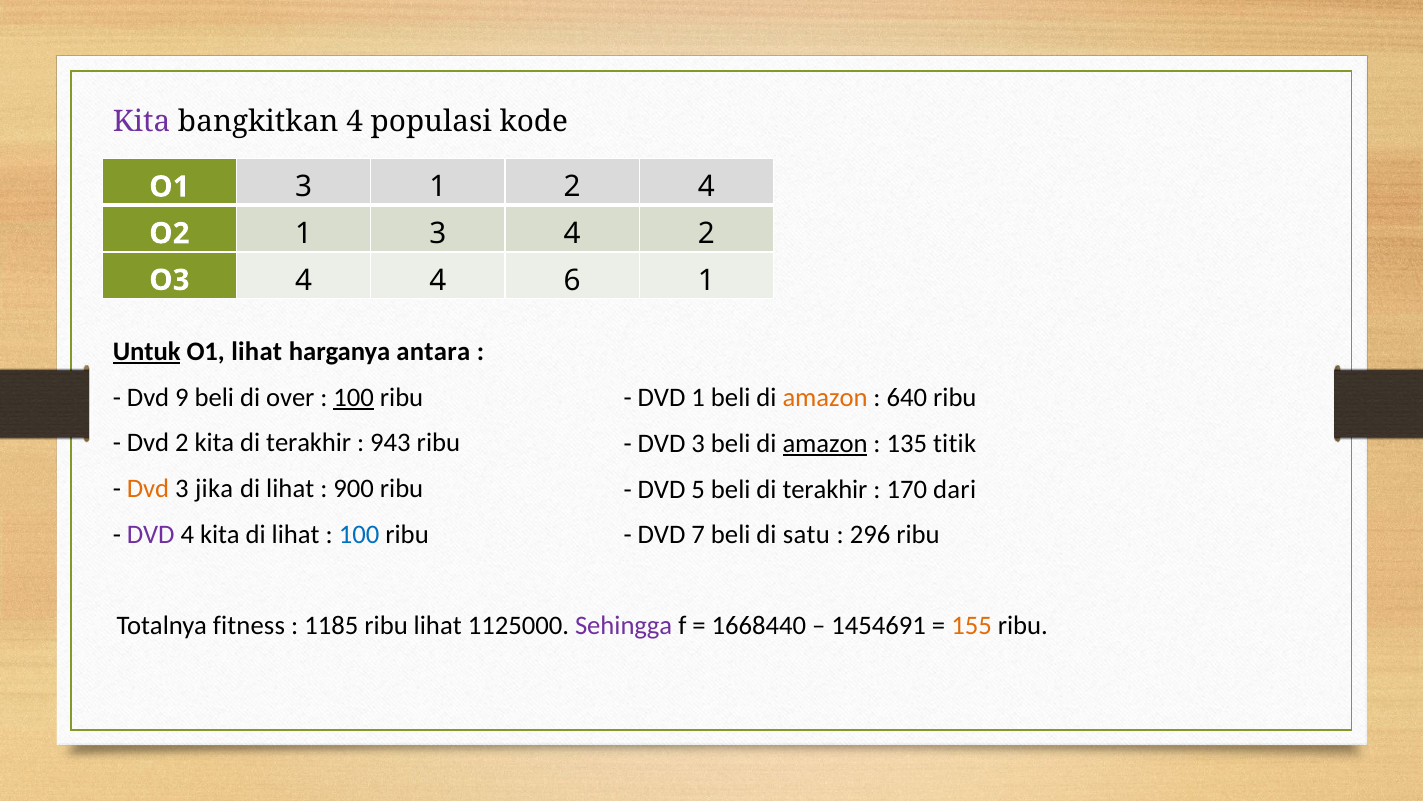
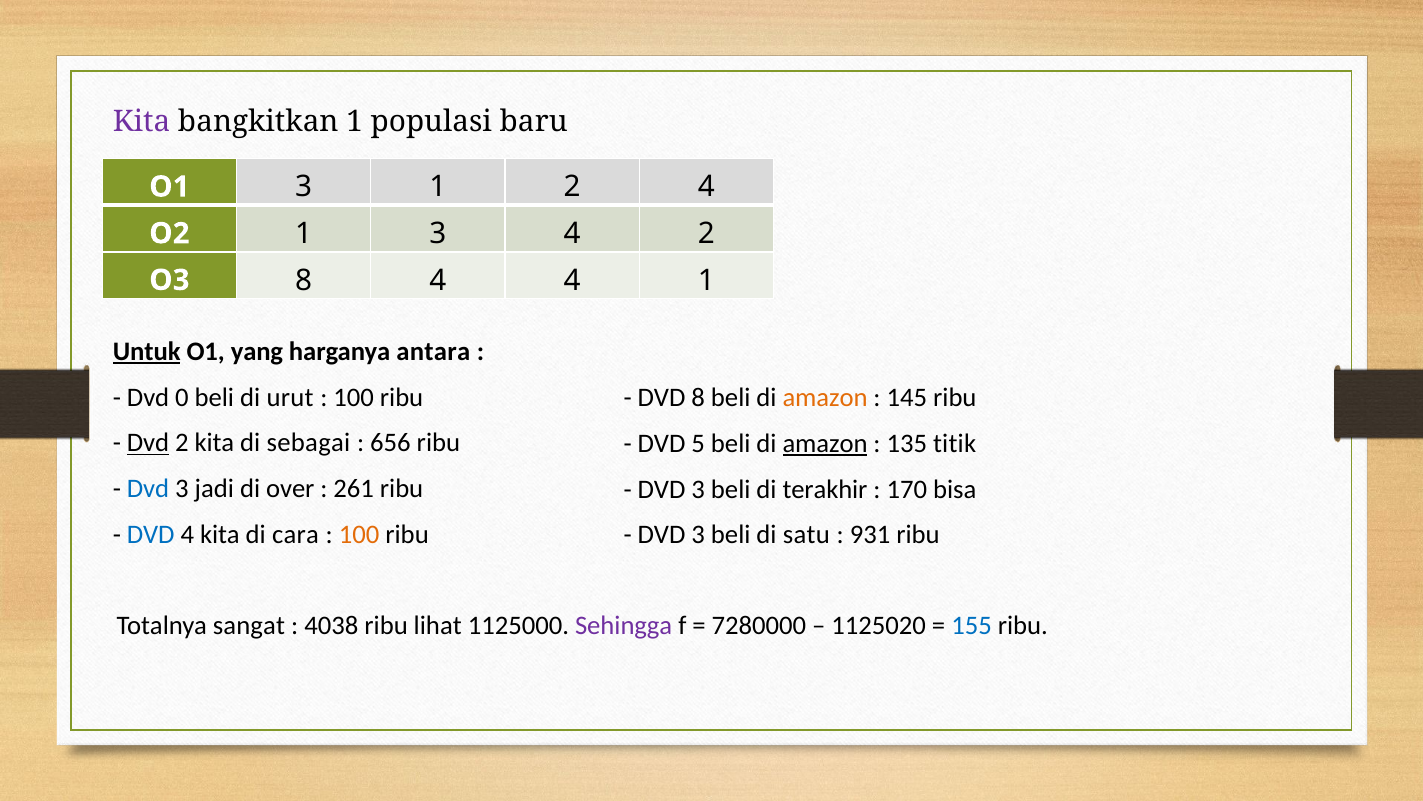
bangkitkan 4: 4 -> 1
kode: kode -> baru
O3 4: 4 -> 8
4 6: 6 -> 4
O1 lihat: lihat -> yang
9: 9 -> 0
over: over -> urut
100 at (354, 397) underline: present -> none
DVD 1: 1 -> 8
640: 640 -> 145
Dvd at (148, 443) underline: none -> present
terakhir at (309, 443): terakhir -> sebagai
943: 943 -> 656
3 at (698, 443): 3 -> 5
Dvd at (148, 489) colour: orange -> blue
jika: jika -> jadi
lihat at (290, 489): lihat -> over
900: 900 -> 261
5 at (698, 489): 5 -> 3
dari: dari -> bisa
DVD at (151, 534) colour: purple -> blue
lihat at (296, 534): lihat -> cara
100 at (359, 534) colour: blue -> orange
7 at (698, 535): 7 -> 3
296: 296 -> 931
fitness: fitness -> sangat
1185: 1185 -> 4038
1668440: 1668440 -> 7280000
1454691: 1454691 -> 1125020
155 colour: orange -> blue
